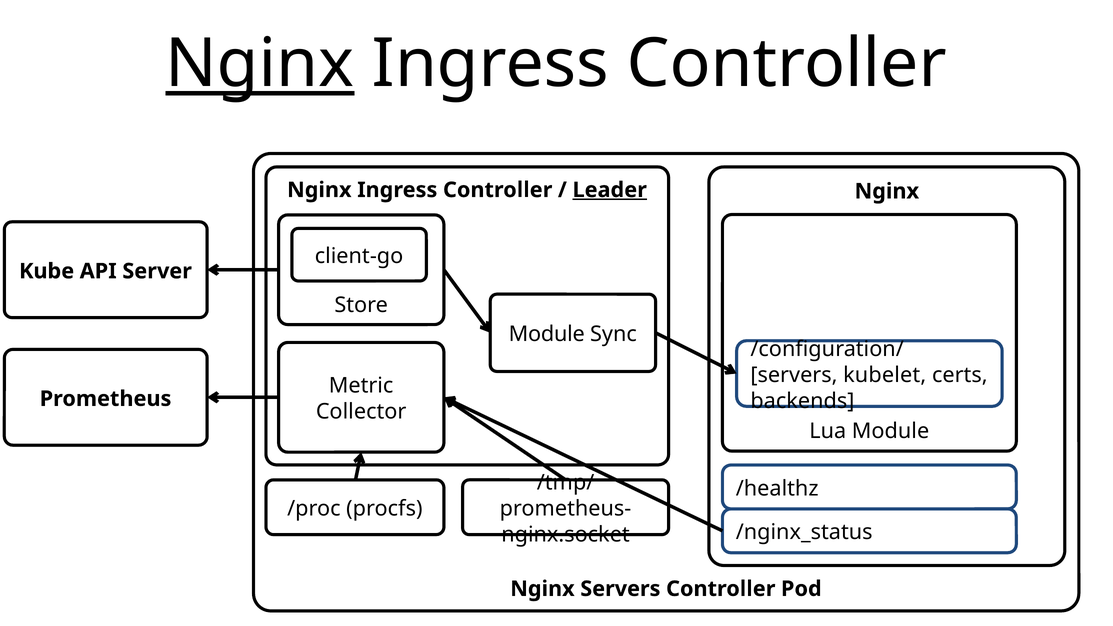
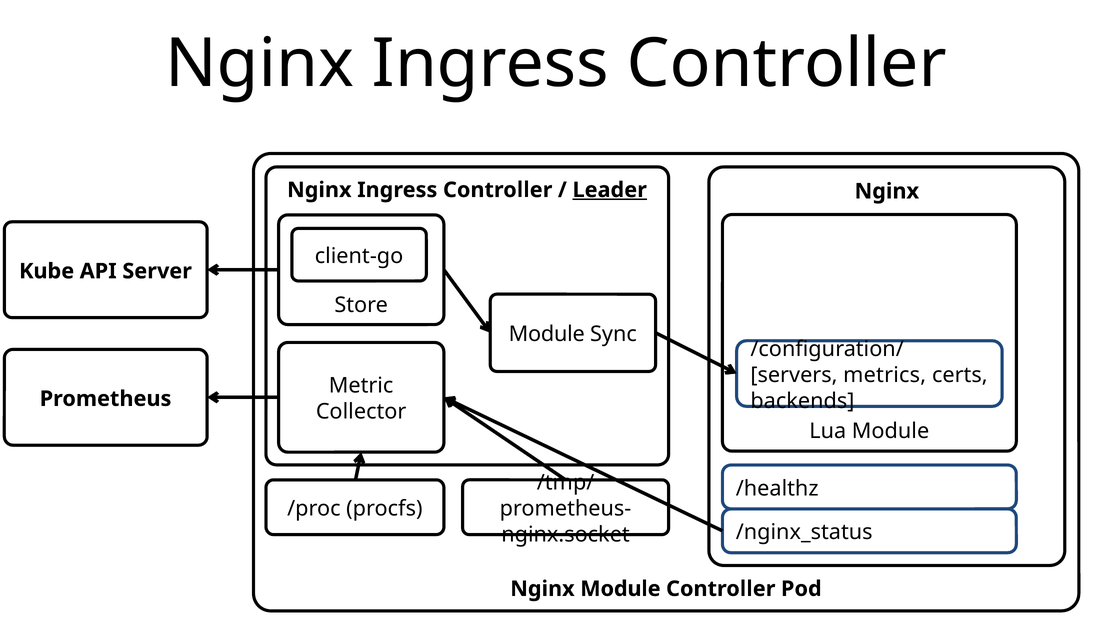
Nginx at (260, 64) underline: present -> none
kubelet: kubelet -> metrics
Nginx Servers: Servers -> Module
